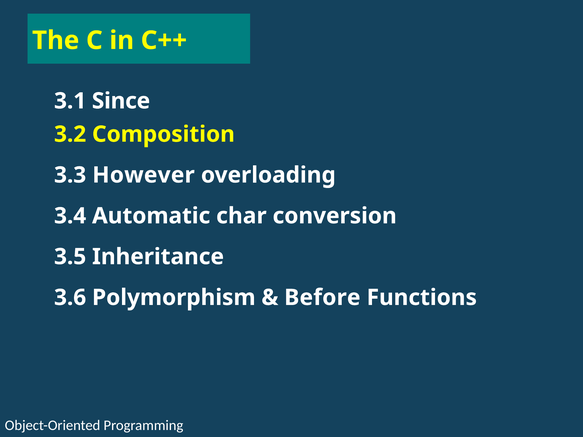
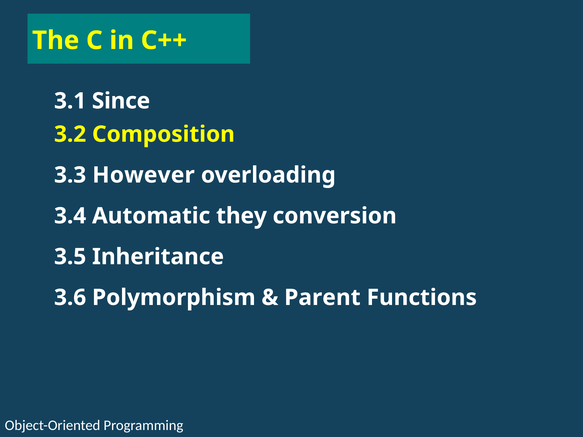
char: char -> they
Before: Before -> Parent
